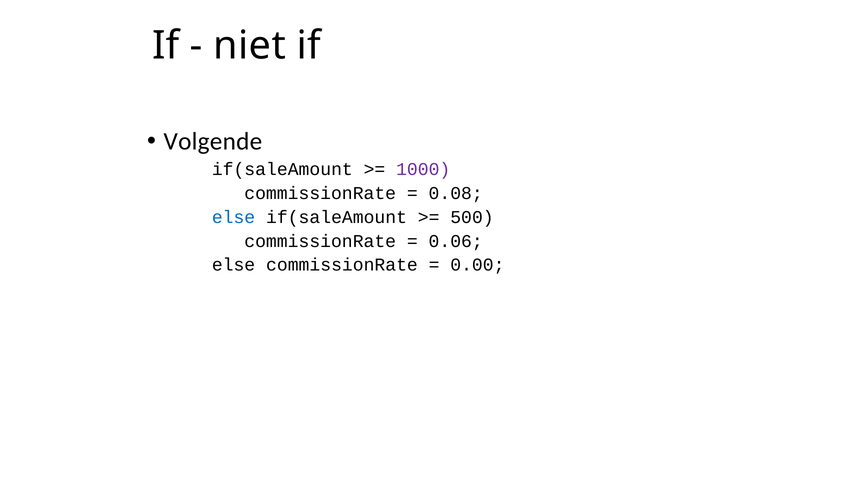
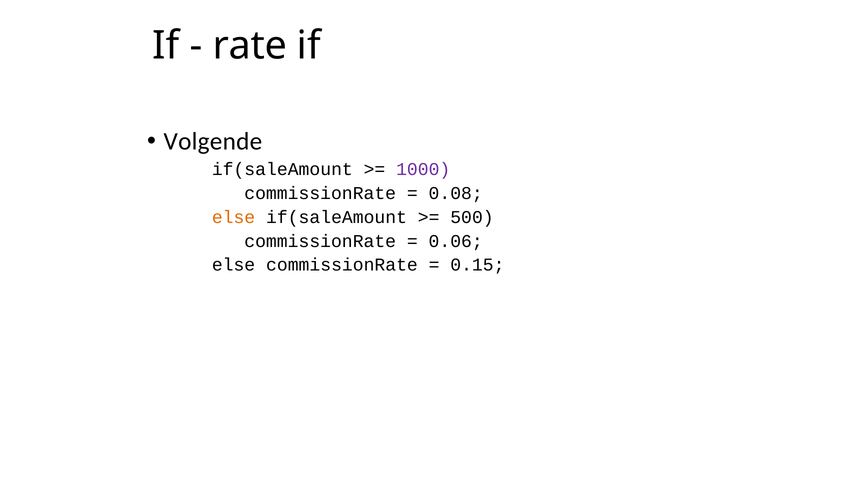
niet: niet -> rate
else at (234, 217) colour: blue -> orange
0.00: 0.00 -> 0.15
